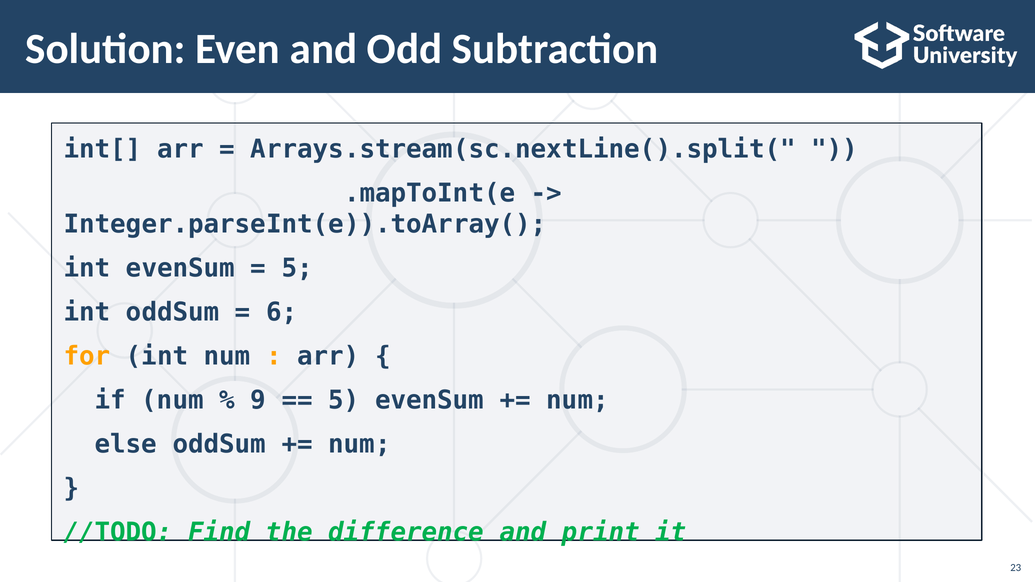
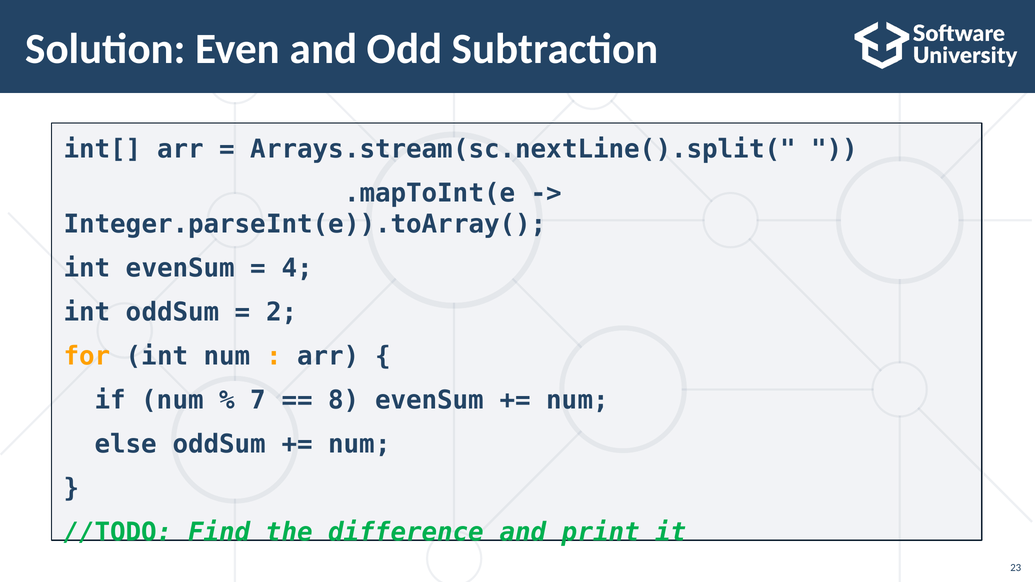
5 at (297, 268): 5 -> 4
6: 6 -> 2
9: 9 -> 7
5 at (344, 401): 5 -> 8
